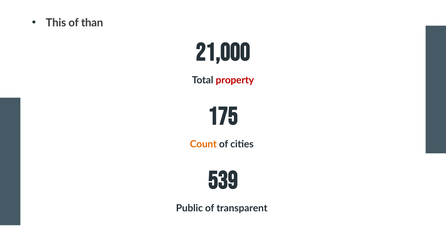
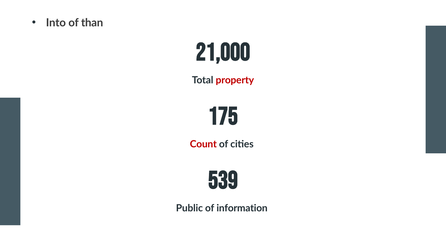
This: This -> Into
Count colour: orange -> red
transparent: transparent -> information
